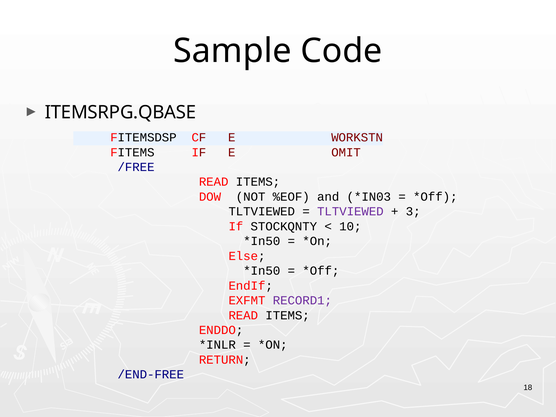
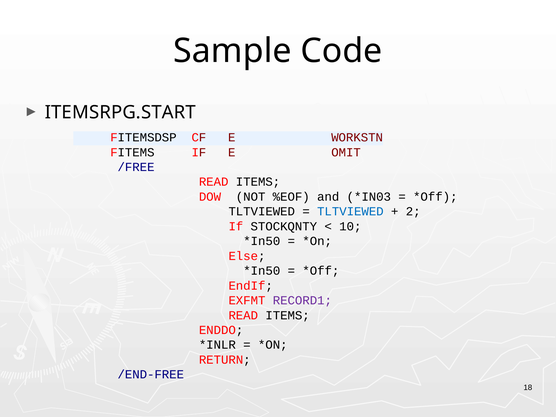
ITEMSRPG.QBASE: ITEMSRPG.QBASE -> ITEMSRPG.START
TLTVIEWED at (350, 212) colour: purple -> blue
3: 3 -> 2
